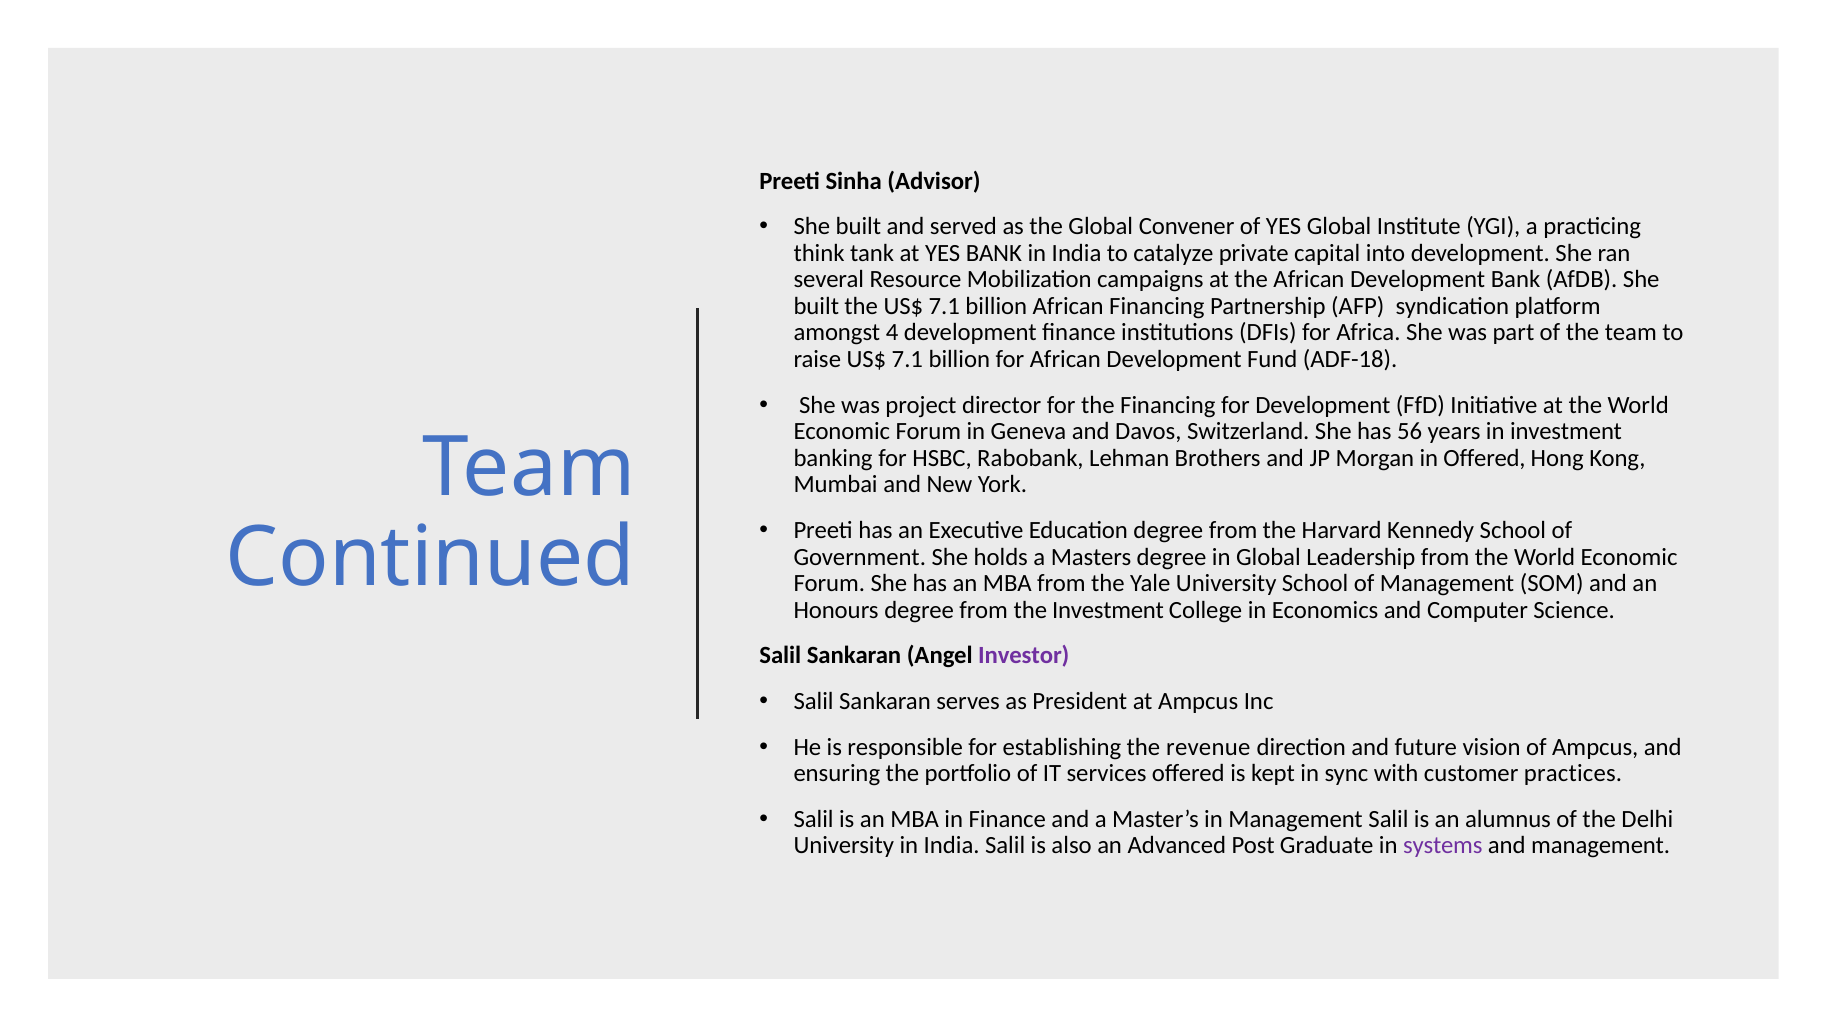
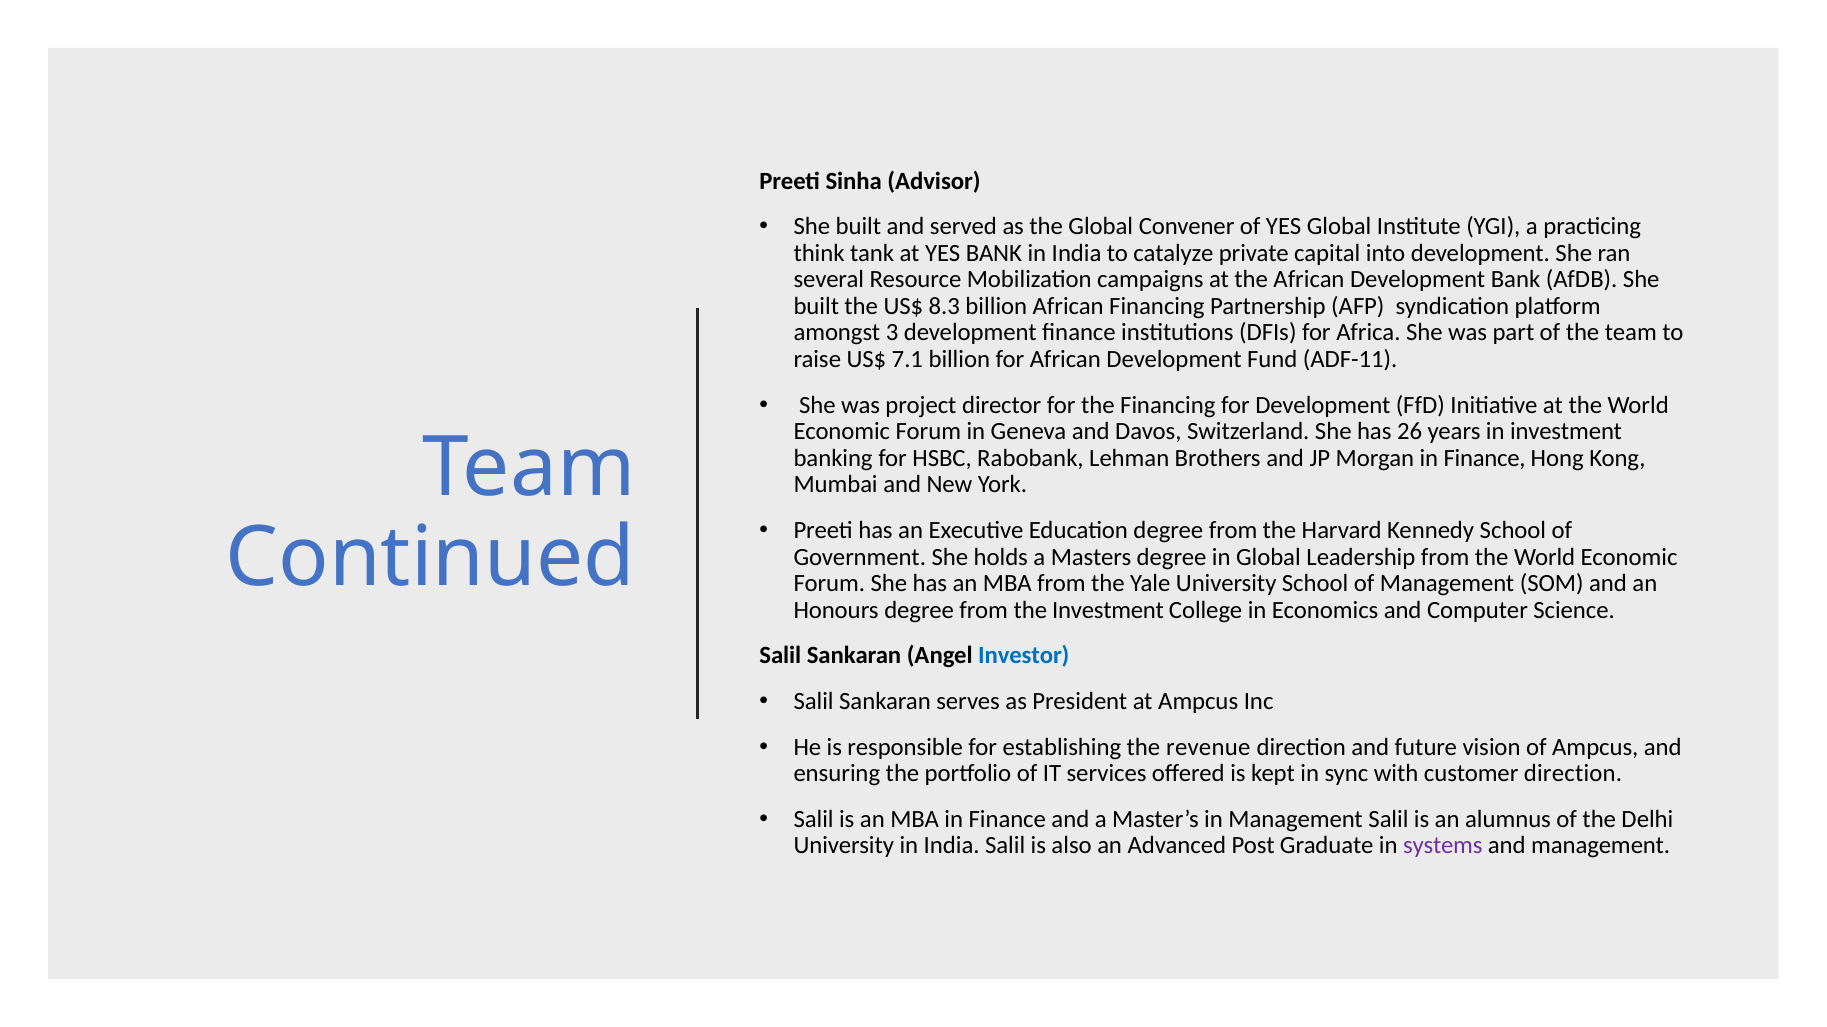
the US$ 7.1: 7.1 -> 8.3
4: 4 -> 3
ADF-18: ADF-18 -> ADF-11
56: 56 -> 26
Morgan in Offered: Offered -> Finance
Investor colour: purple -> blue
customer practices: practices -> direction
